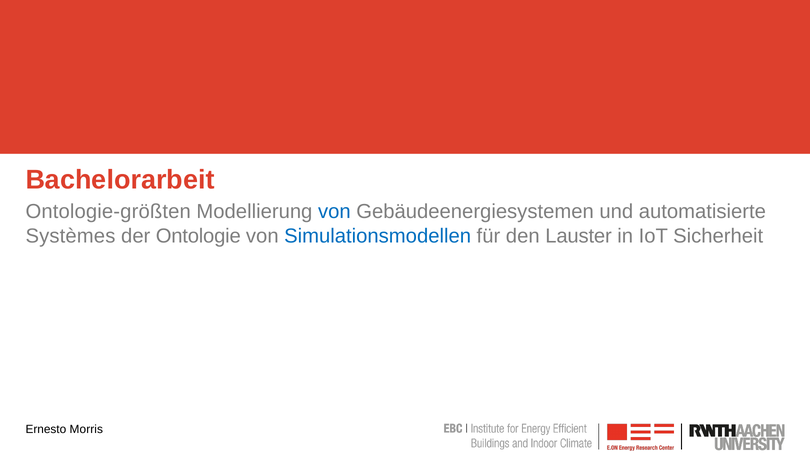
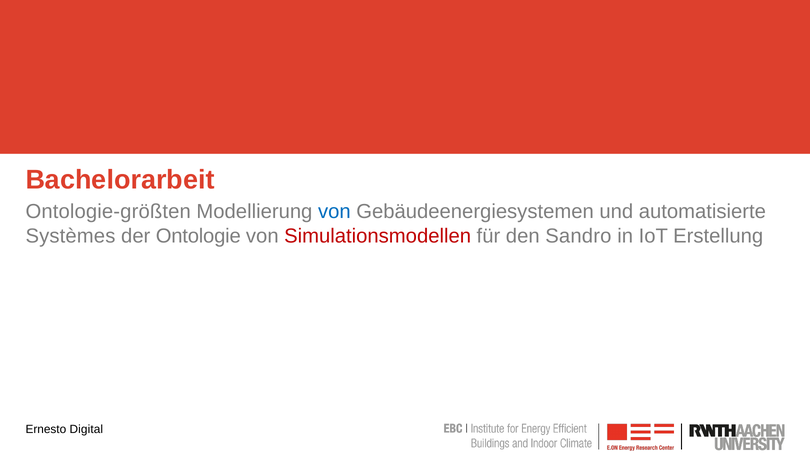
Simulationsmodellen colour: blue -> red
Lauster: Lauster -> Sandro
Sicherheit: Sicherheit -> Erstellung
Morris: Morris -> Digital
